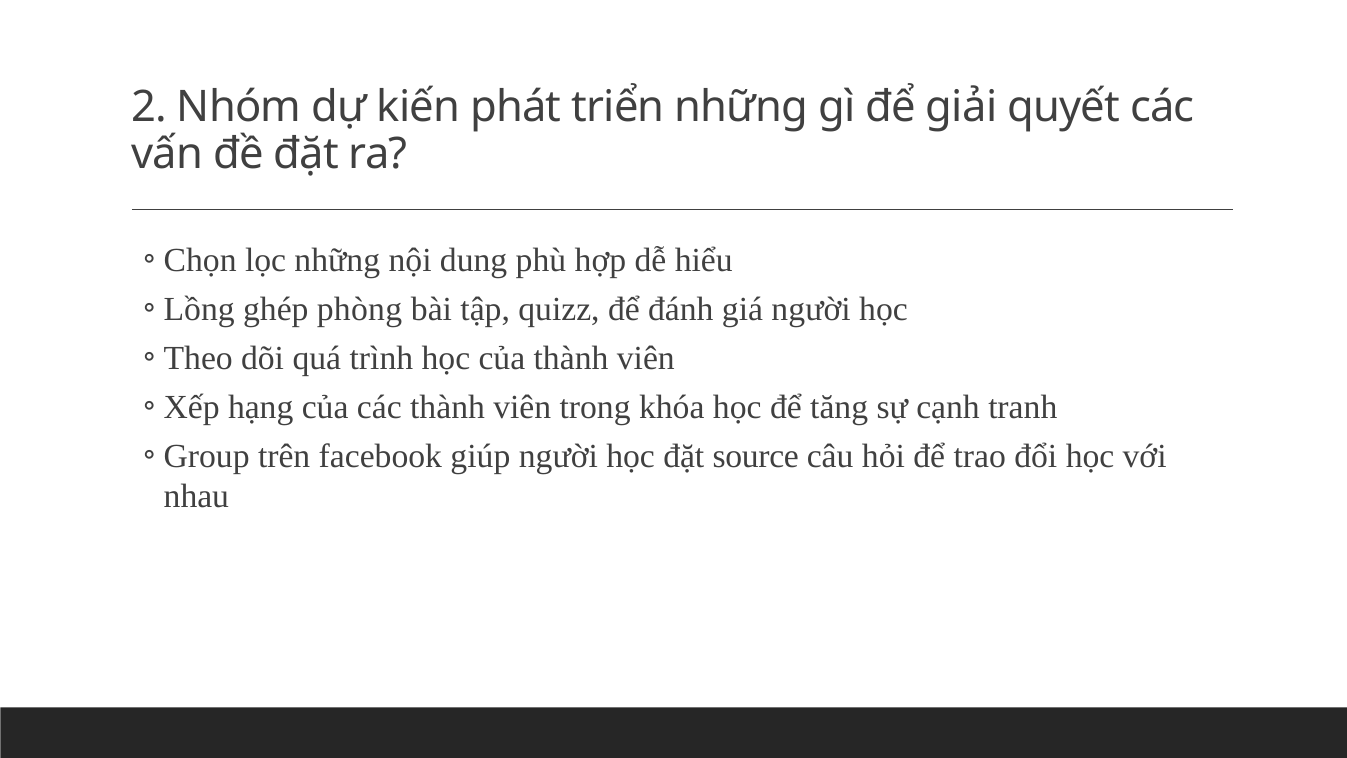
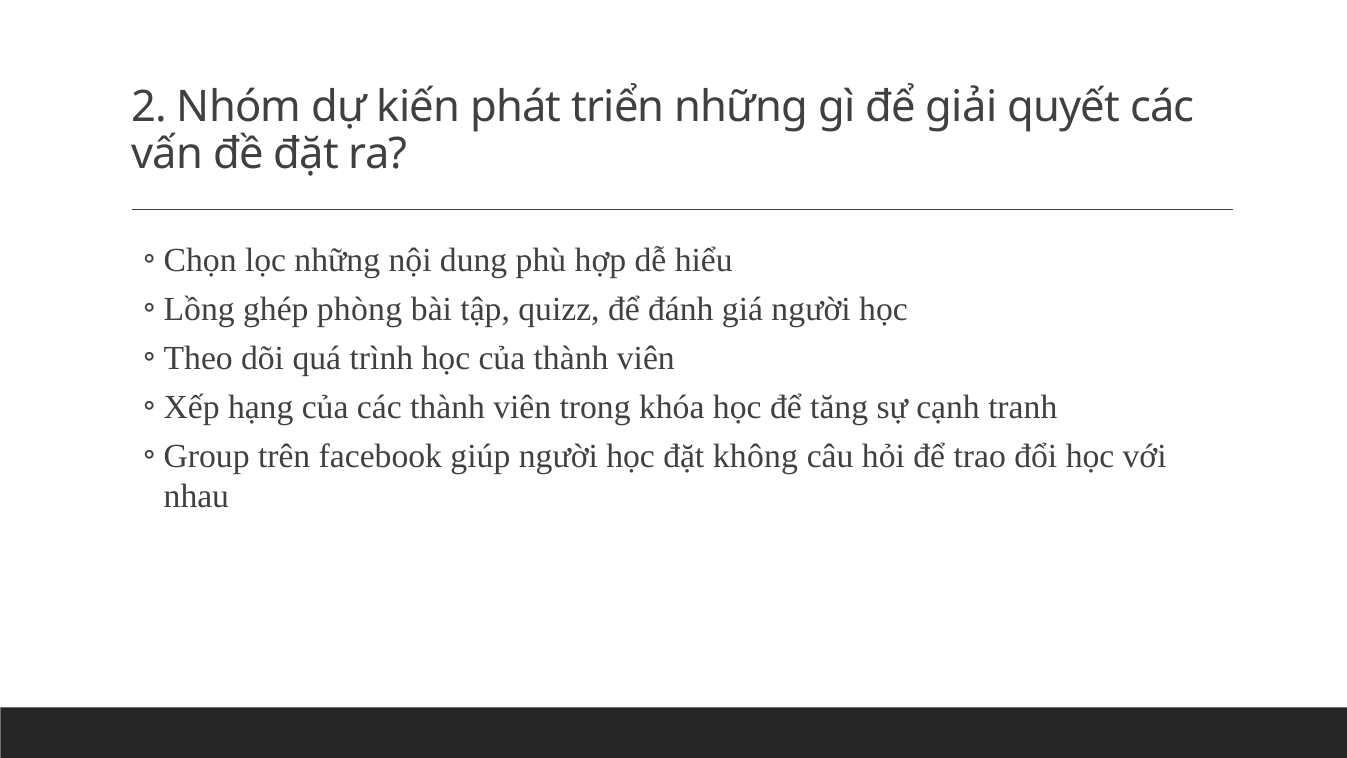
source: source -> không
